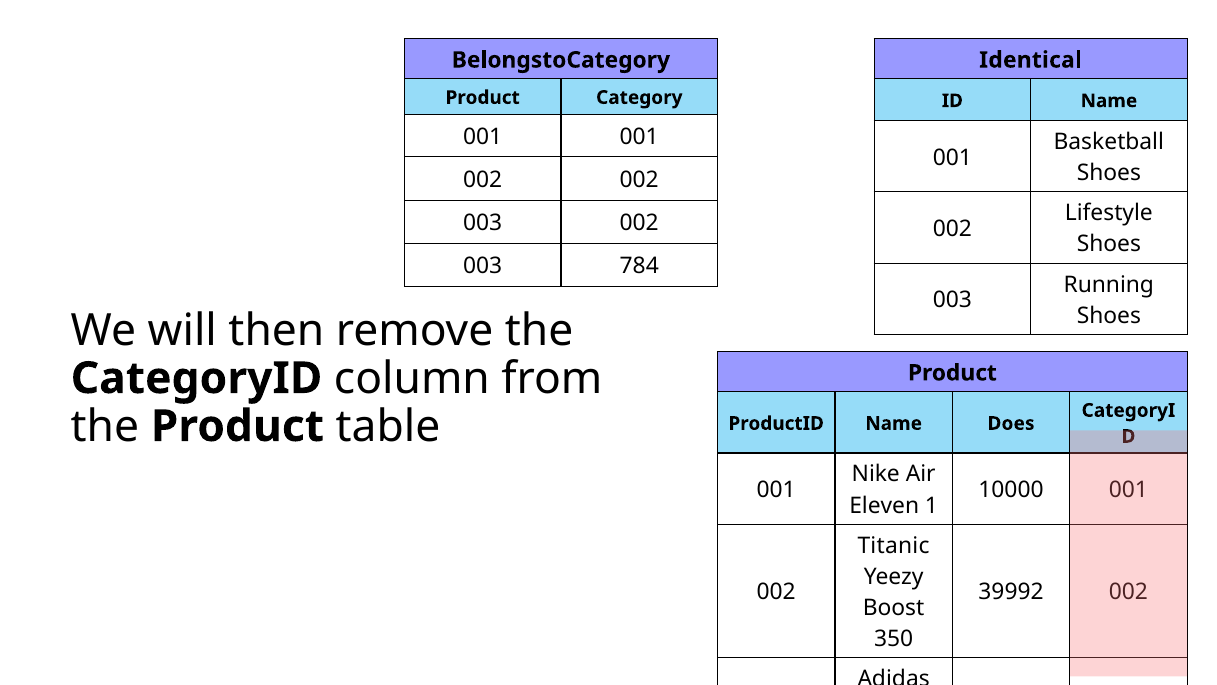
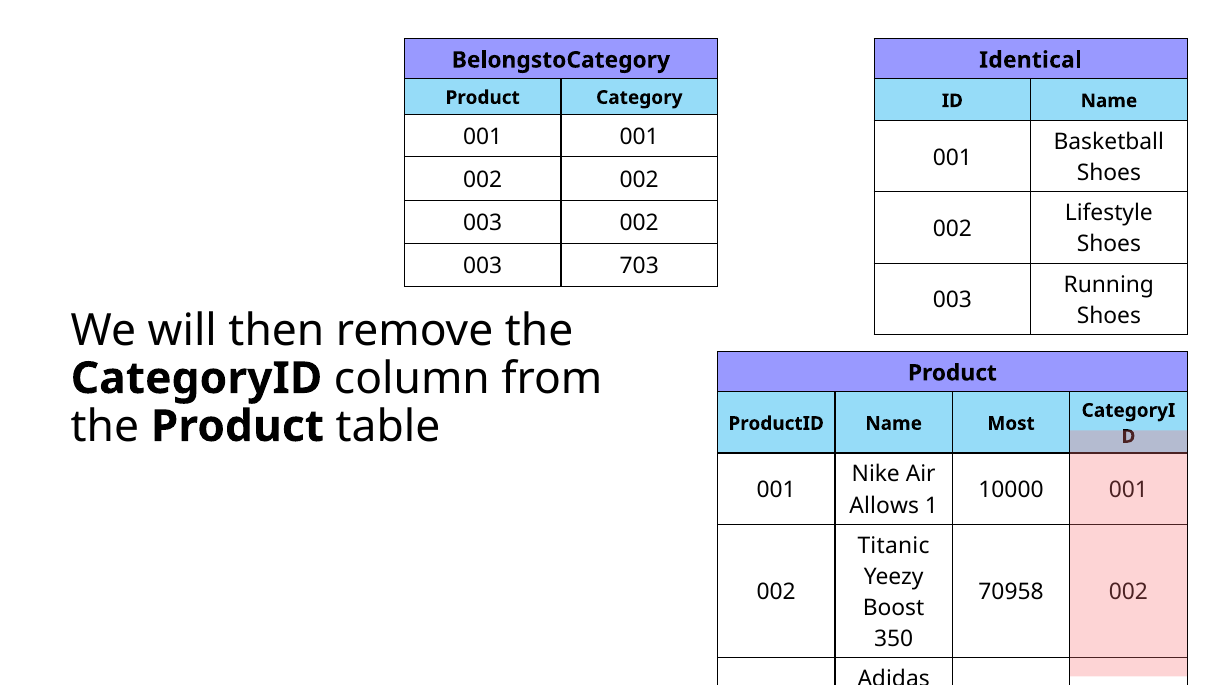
784: 784 -> 703
Does: Does -> Most
Eleven: Eleven -> Allows
39992: 39992 -> 70958
